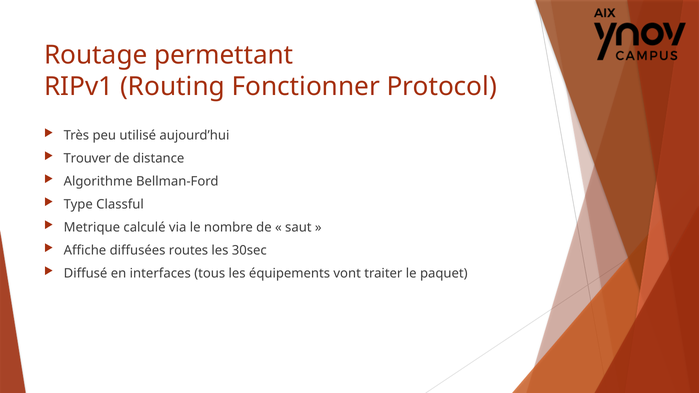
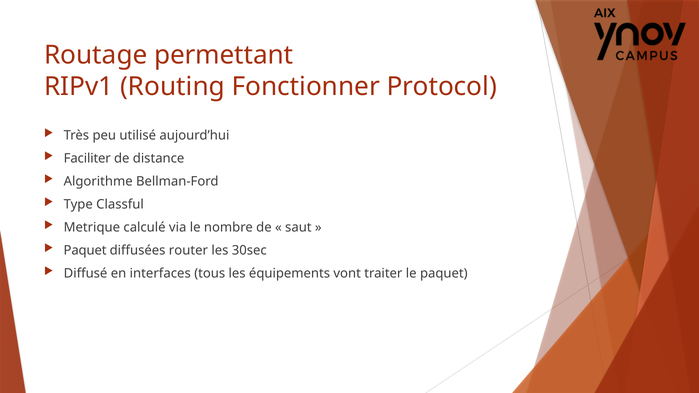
Trouver: Trouver -> Faciliter
Affiche at (85, 250): Affiche -> Paquet
routes: routes -> router
